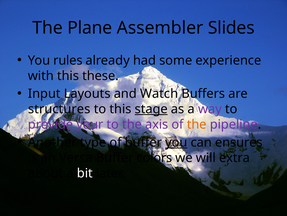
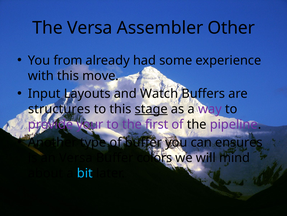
The Plane: Plane -> Versa
Slides: Slides -> Other
rules: rules -> from
these: these -> move
axis: axis -> first
the at (197, 124) colour: orange -> black
you at (176, 142) underline: present -> none
extra: extra -> mind
bit colour: white -> light blue
